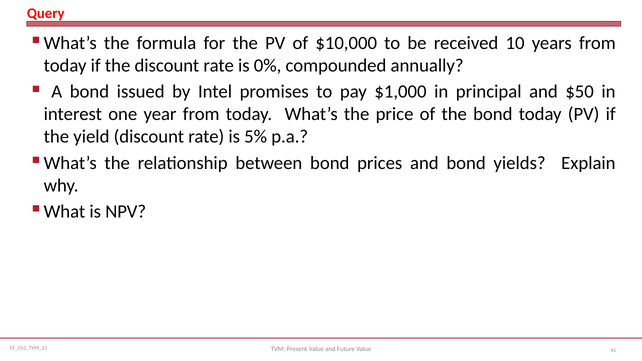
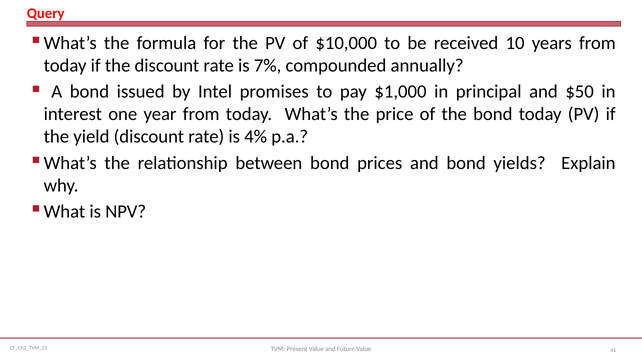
0%: 0% -> 7%
5%: 5% -> 4%
